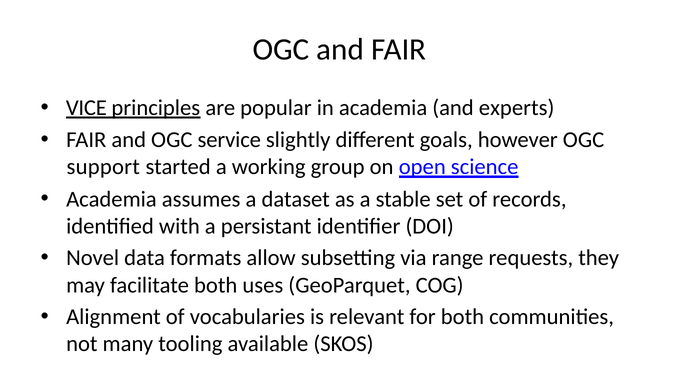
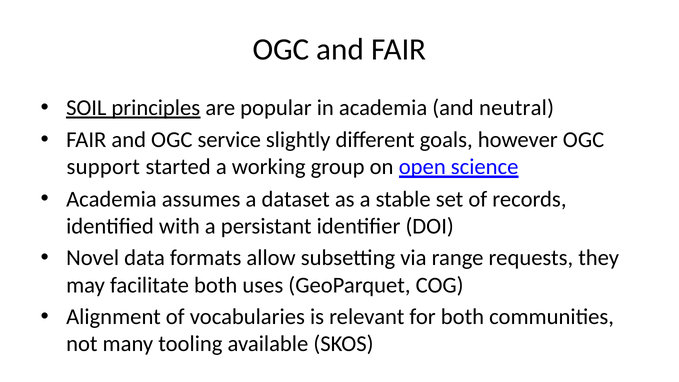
VICE: VICE -> SOIL
experts: experts -> neutral
